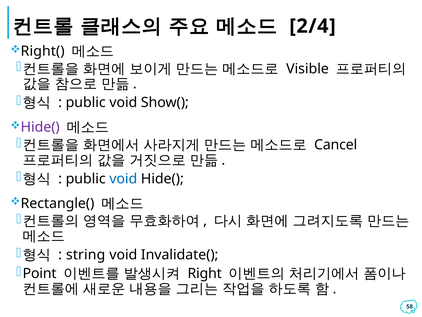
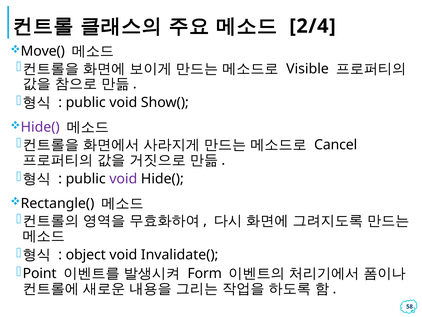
Right(: Right( -> Move(
void at (123, 178) colour: blue -> purple
string: string -> object
Right: Right -> Form
